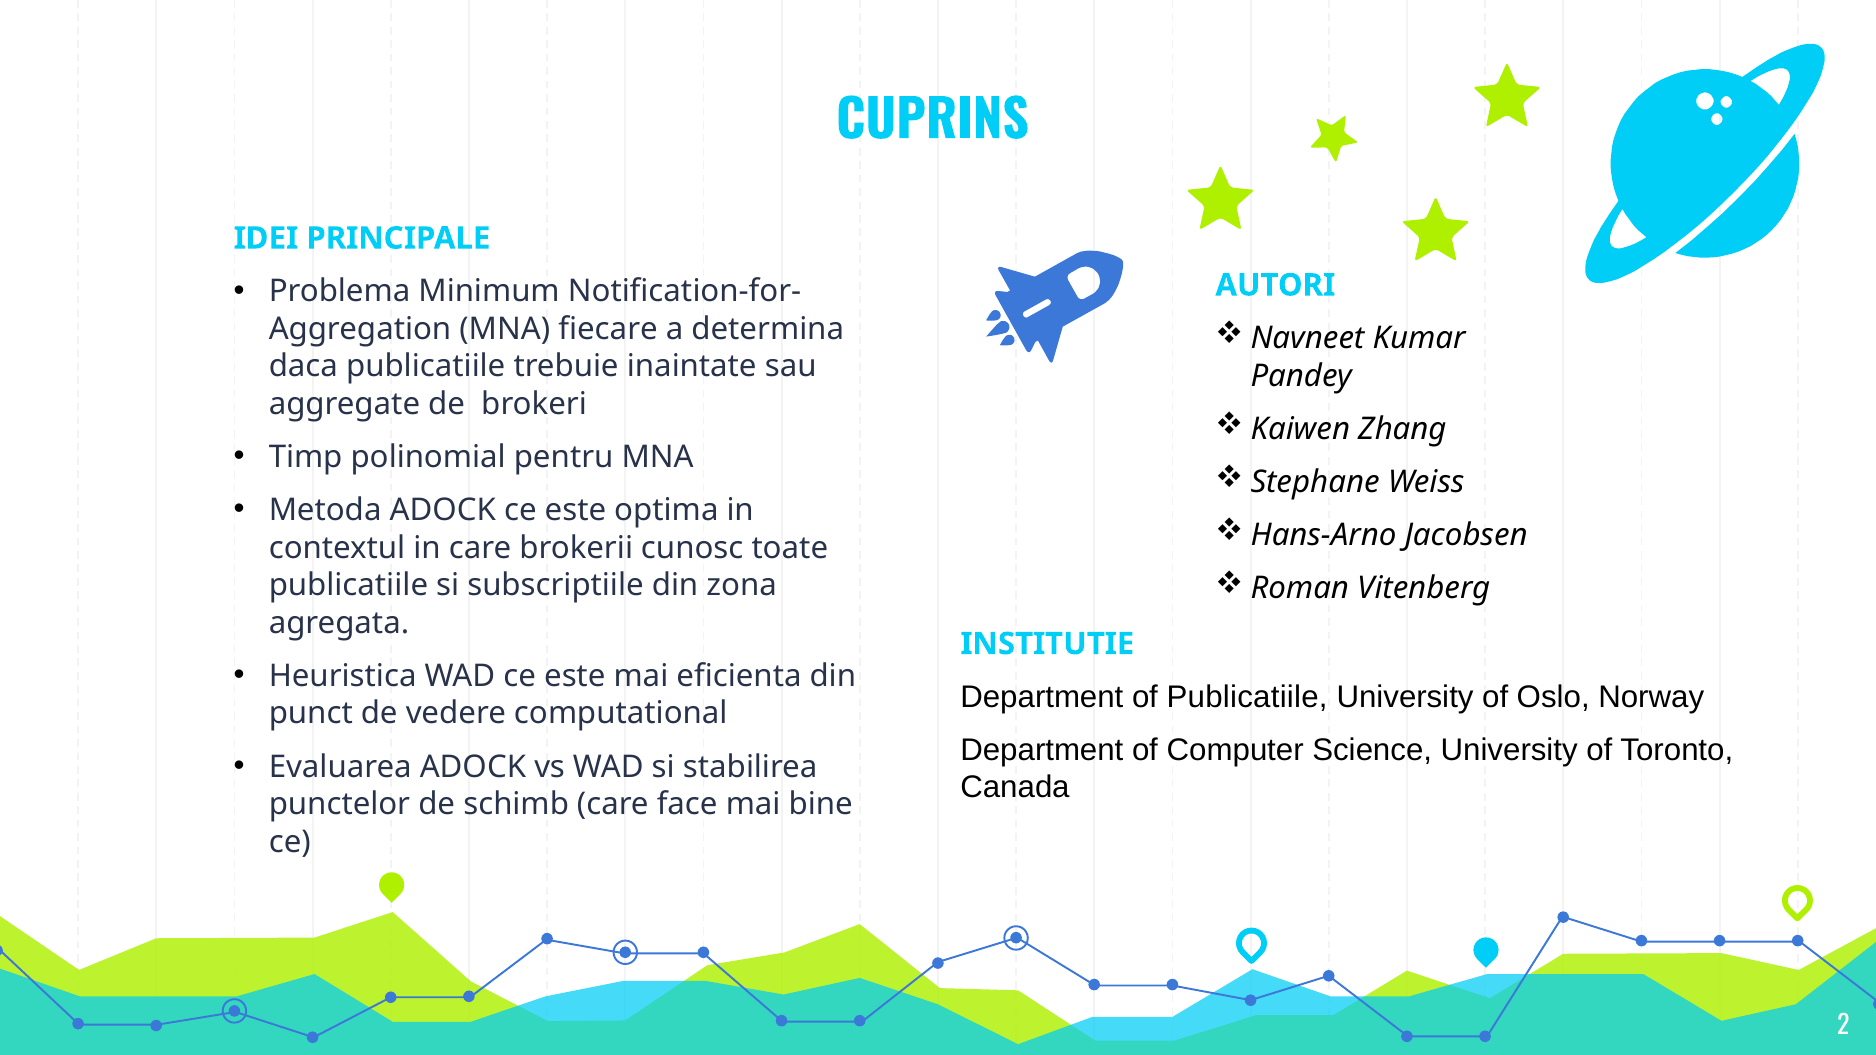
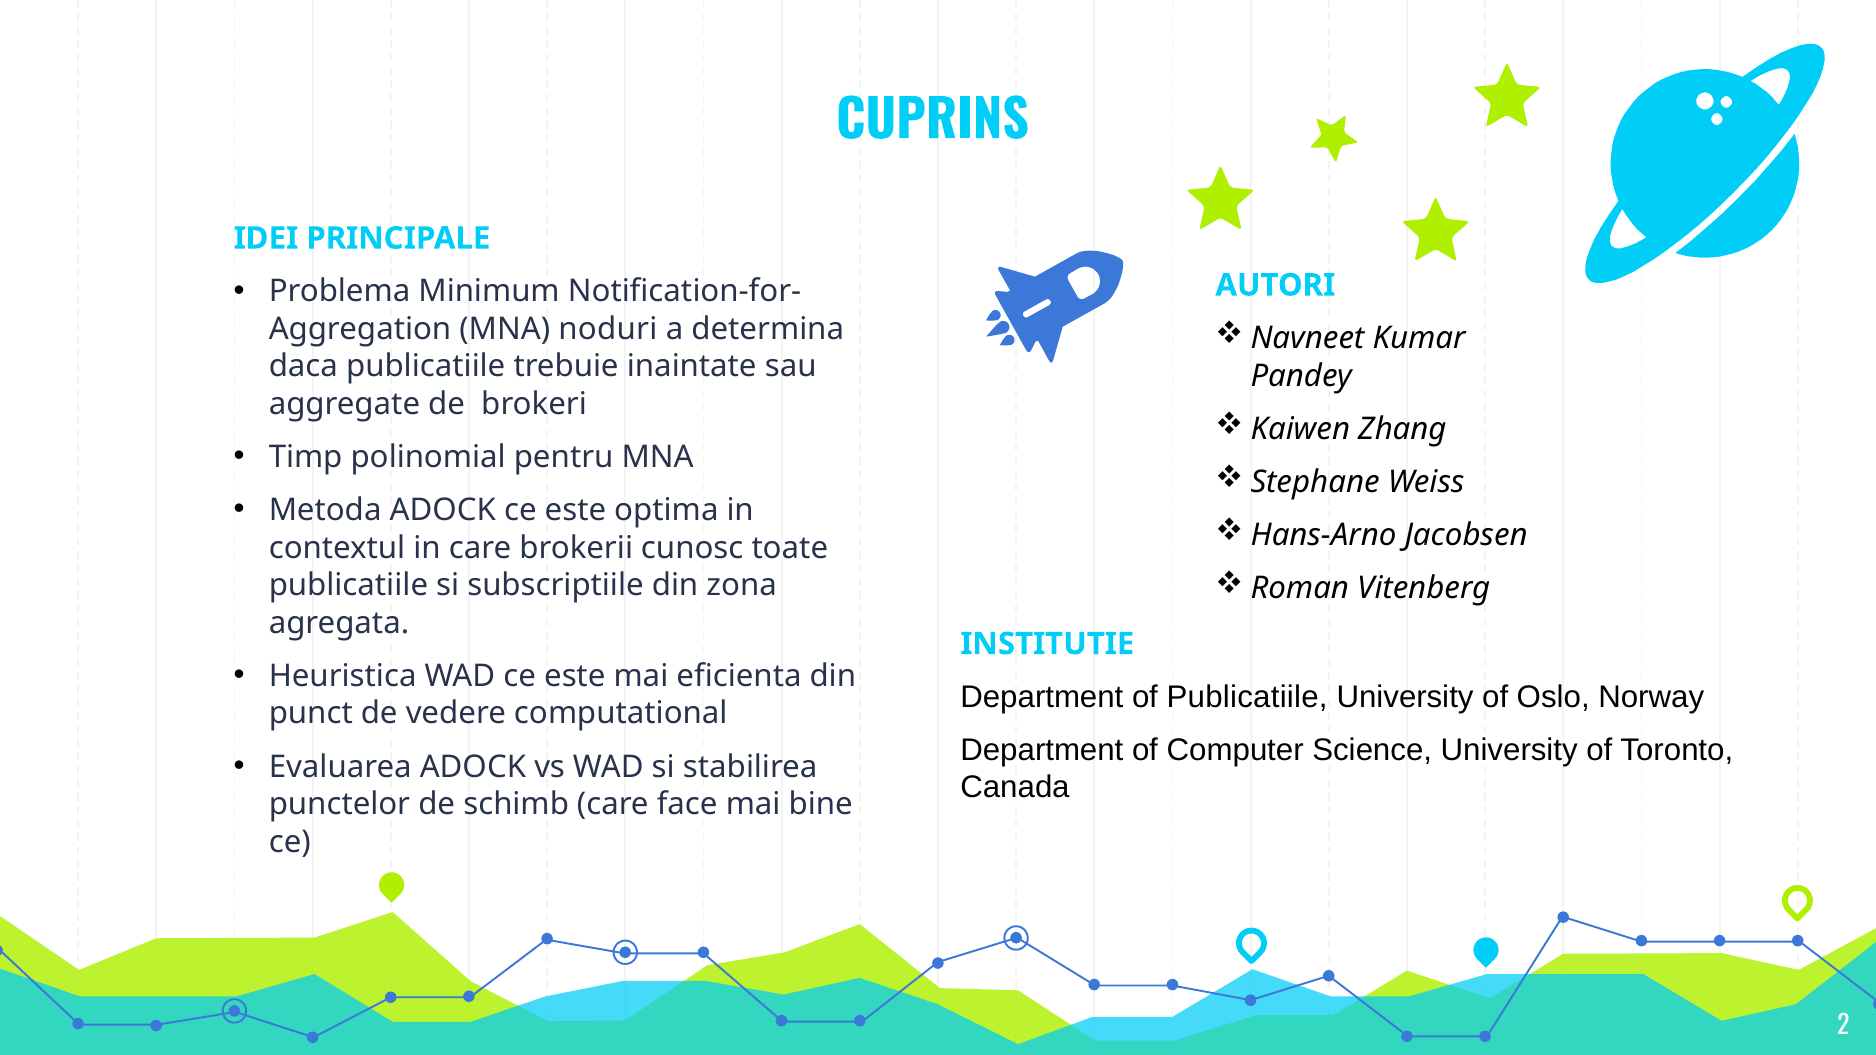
fiecare: fiecare -> noduri
